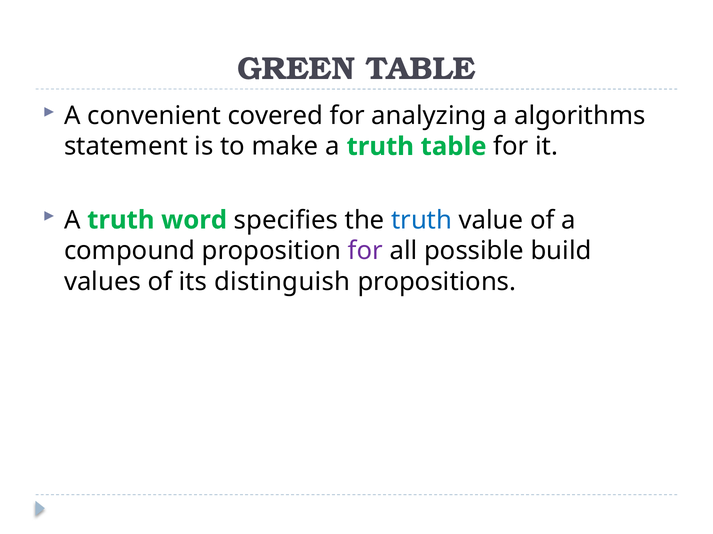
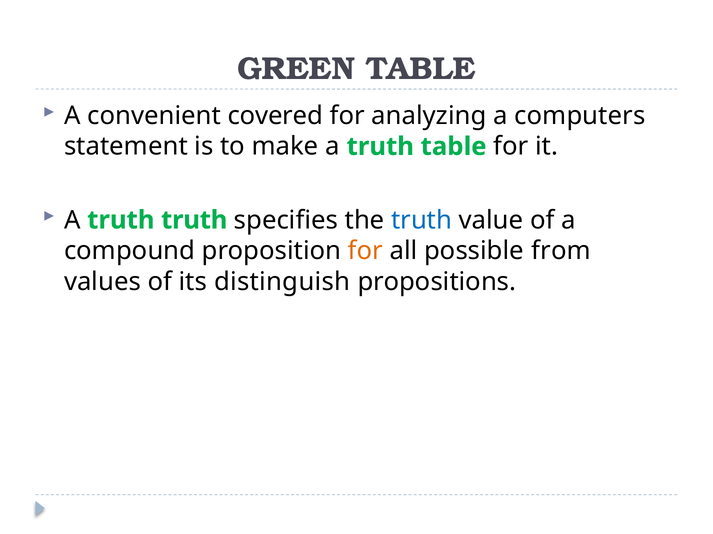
algorithms: algorithms -> computers
truth word: word -> truth
for at (365, 251) colour: purple -> orange
build: build -> from
